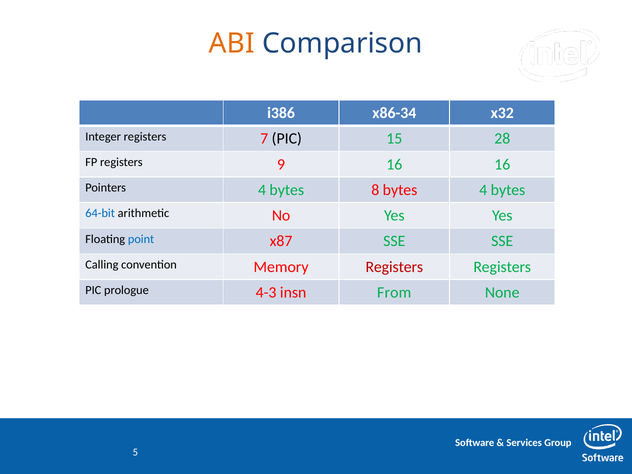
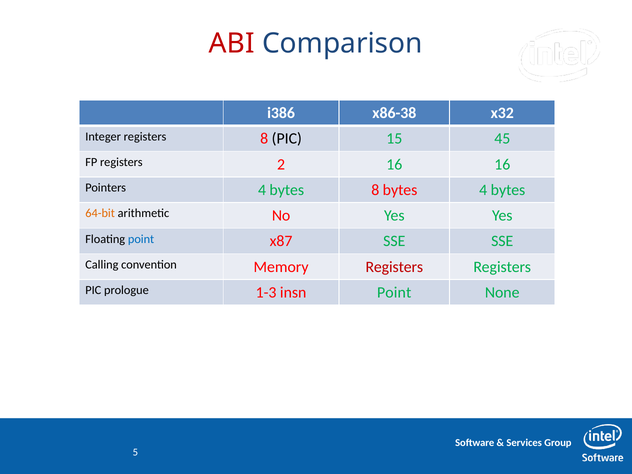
ABI colour: orange -> red
x86-34: x86-34 -> x86-38
registers 7: 7 -> 8
28: 28 -> 45
9: 9 -> 2
64-bit colour: blue -> orange
4-3: 4-3 -> 1-3
insn From: From -> Point
